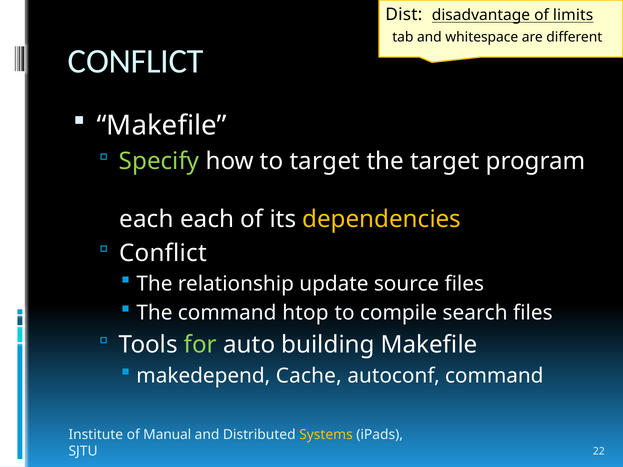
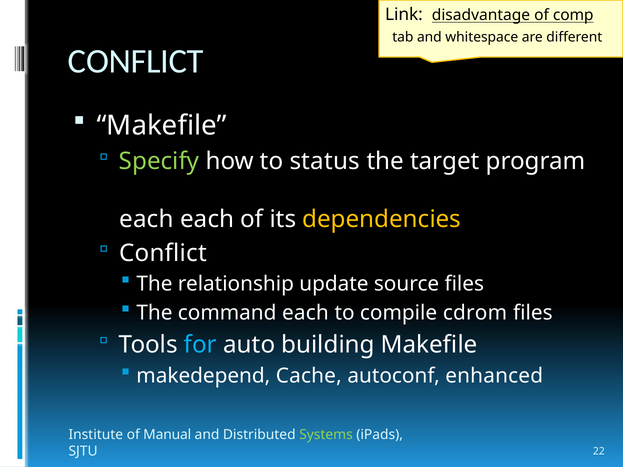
Dist: Dist -> Link
limits: limits -> comp
to target: target -> status
command htop: htop -> each
search: search -> cdrom
for colour: light green -> light blue
autoconf command: command -> enhanced
Systems colour: yellow -> light green
